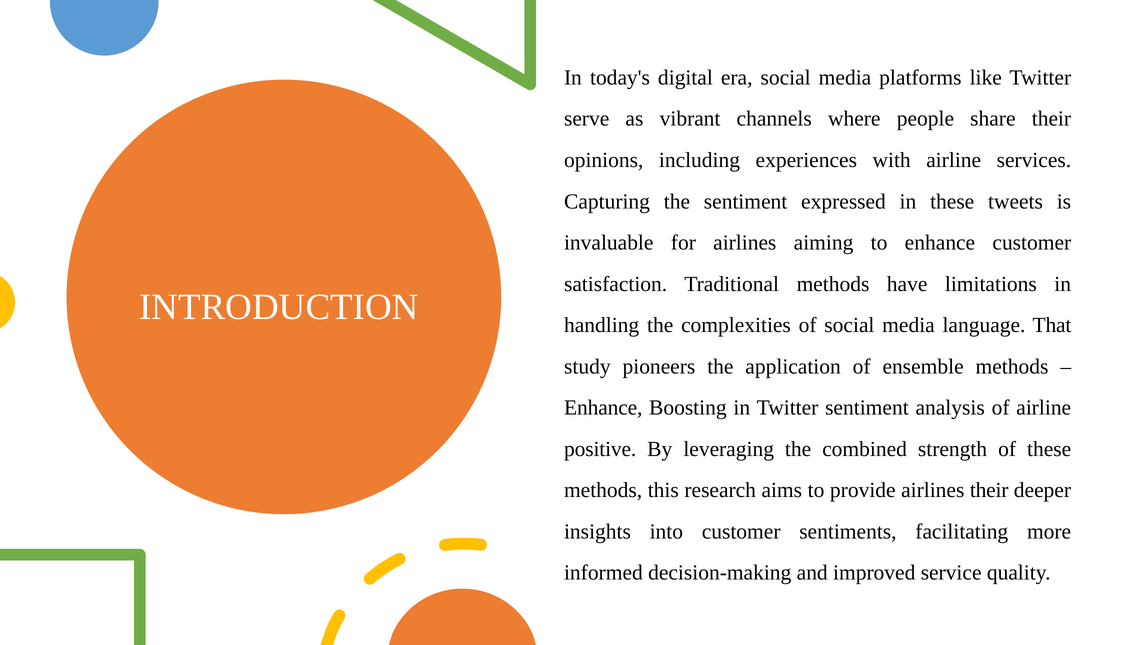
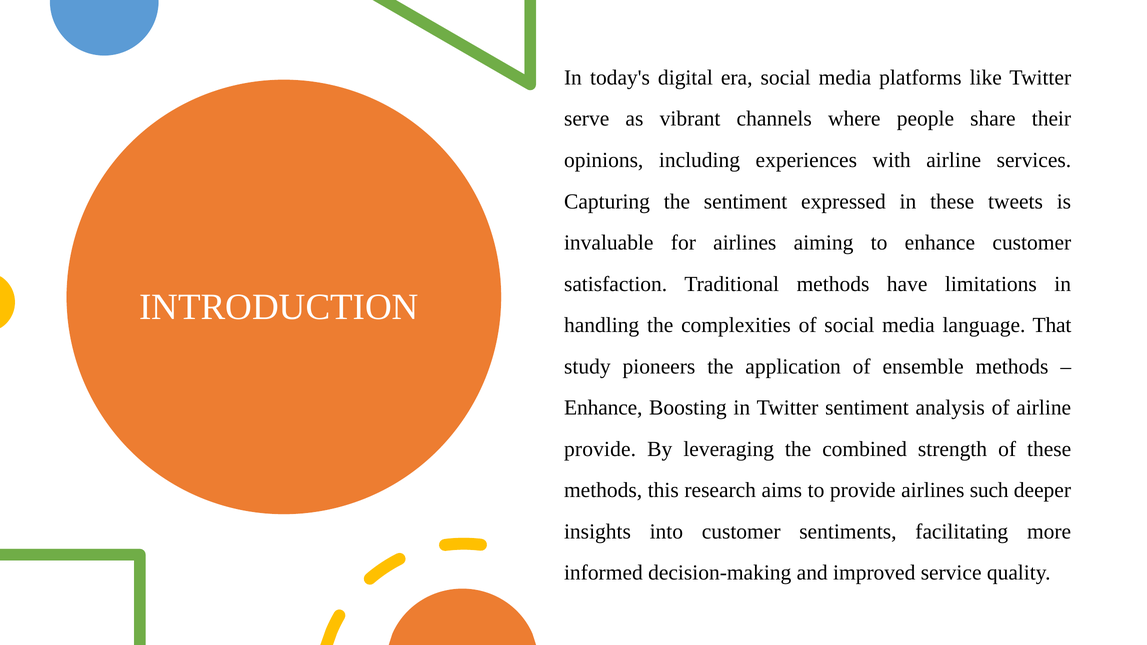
positive at (600, 449): positive -> provide
airlines their: their -> such
